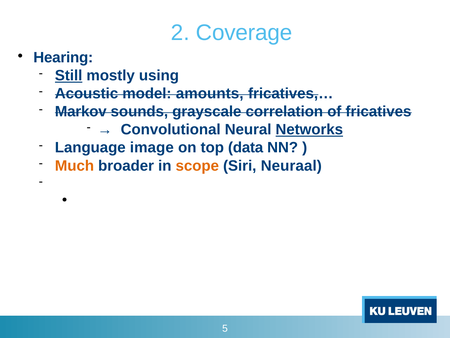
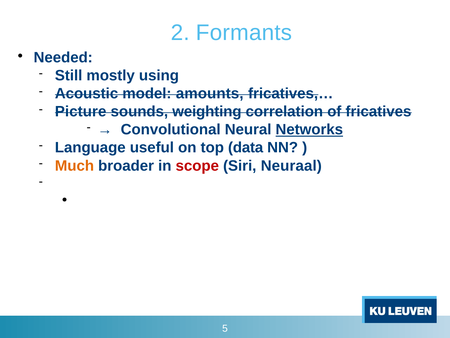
Coverage: Coverage -> Formants
Hearing: Hearing -> Needed
Still underline: present -> none
Markov: Markov -> Picture
grayscale: grayscale -> weighting
image: image -> useful
scope colour: orange -> red
